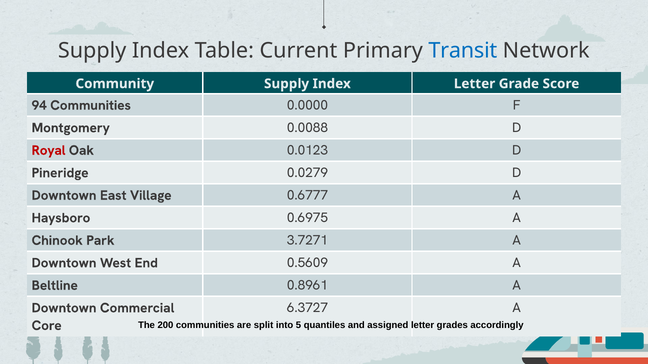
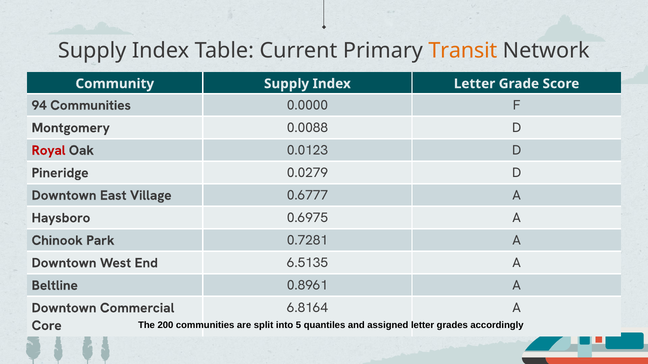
Transit colour: blue -> orange
3.7271: 3.7271 -> 0.7281
0.5609: 0.5609 -> 6.5135
6.3727: 6.3727 -> 6.8164
